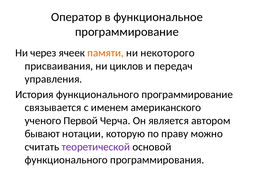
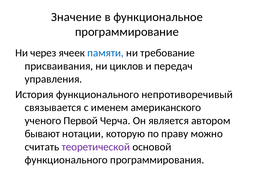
Оператор: Оператор -> Значение
памяти colour: orange -> blue
некоторого: некоторого -> требование
функционального программирование: программирование -> непротиворечивый
